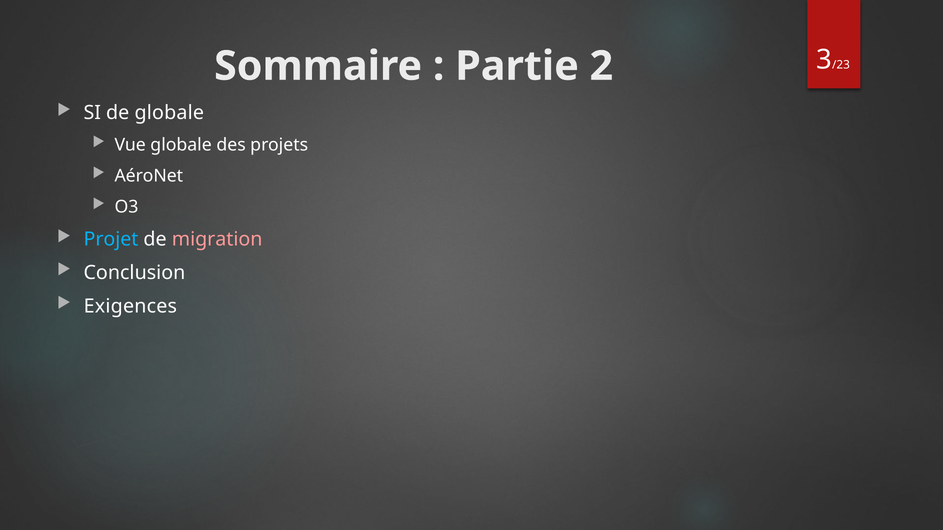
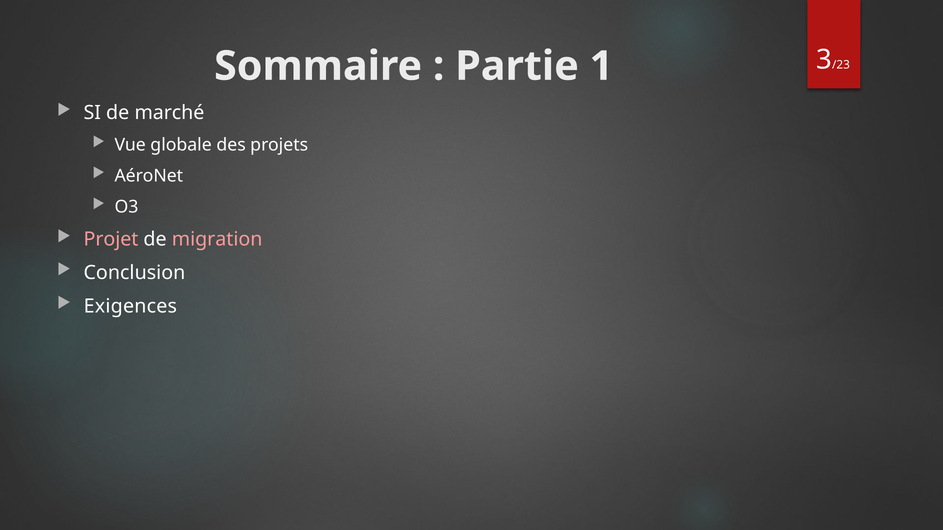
2: 2 -> 1
de globale: globale -> marché
Projet colour: light blue -> pink
